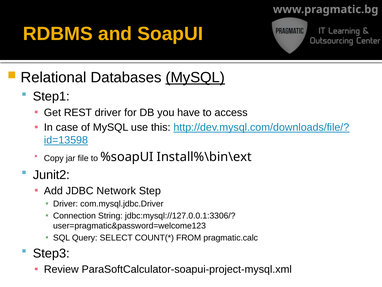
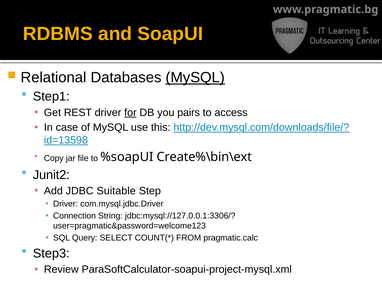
for underline: none -> present
have: have -> pairs
Install%\bin\ext: Install%\bin\ext -> Create%\bin\ext
Network: Network -> Suitable
